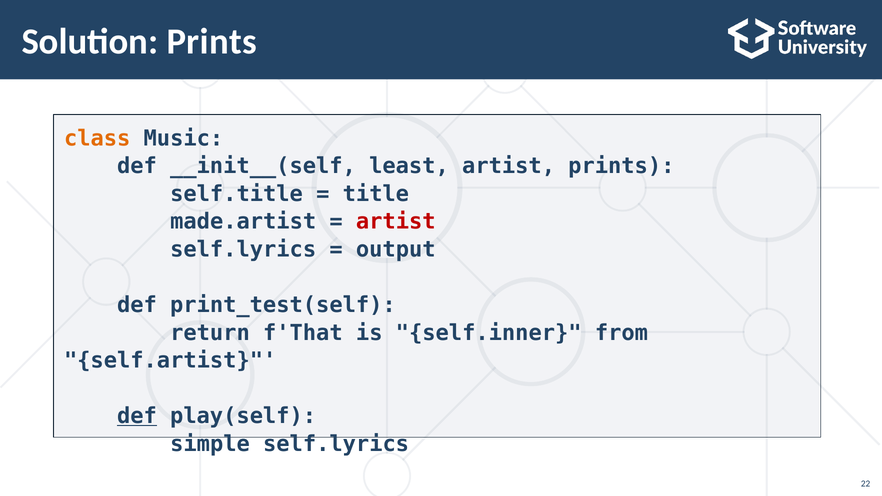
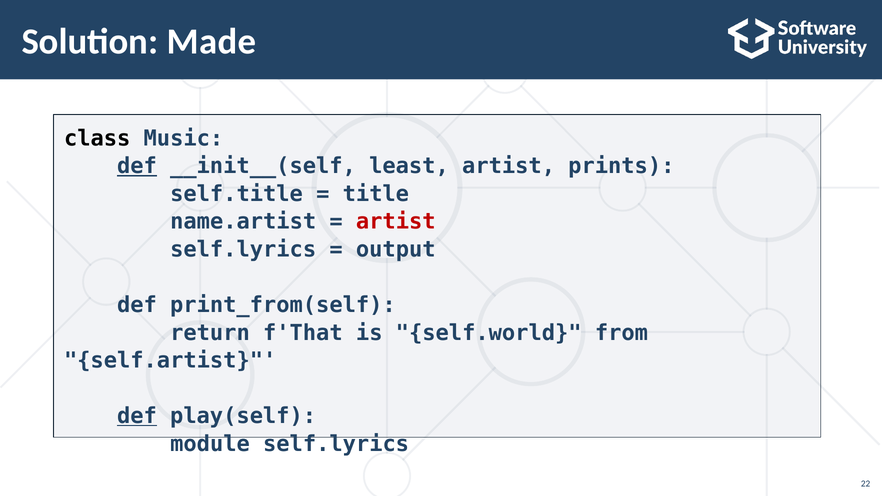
Solution Prints: Prints -> Made
class colour: orange -> black
def at (137, 166) underline: none -> present
made.artist: made.artist -> name.artist
print_test(self: print_test(self -> print_from(self
self.inner: self.inner -> self.world
simple: simple -> module
